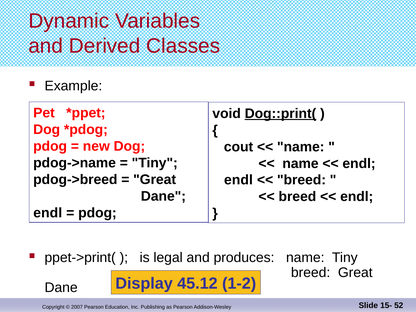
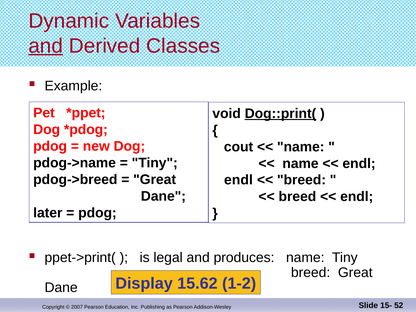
and at (46, 46) underline: none -> present
endl at (48, 213): endl -> later
45.12: 45.12 -> 15.62
